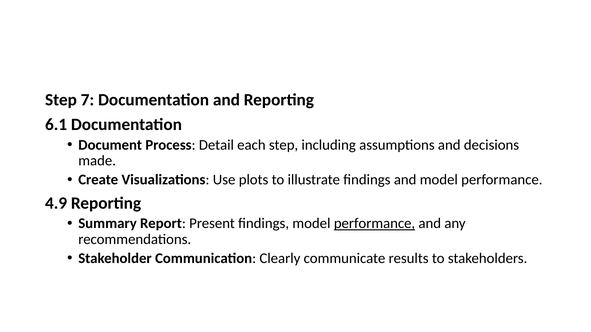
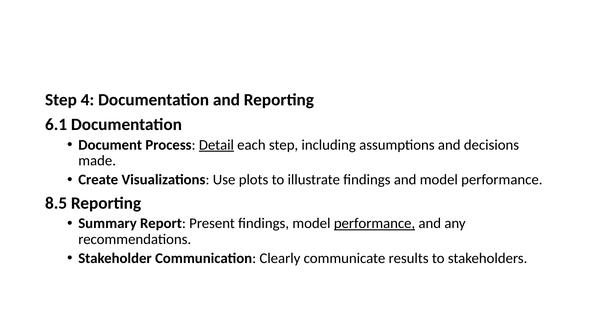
7: 7 -> 4
Detail underline: none -> present
4.9: 4.9 -> 8.5
